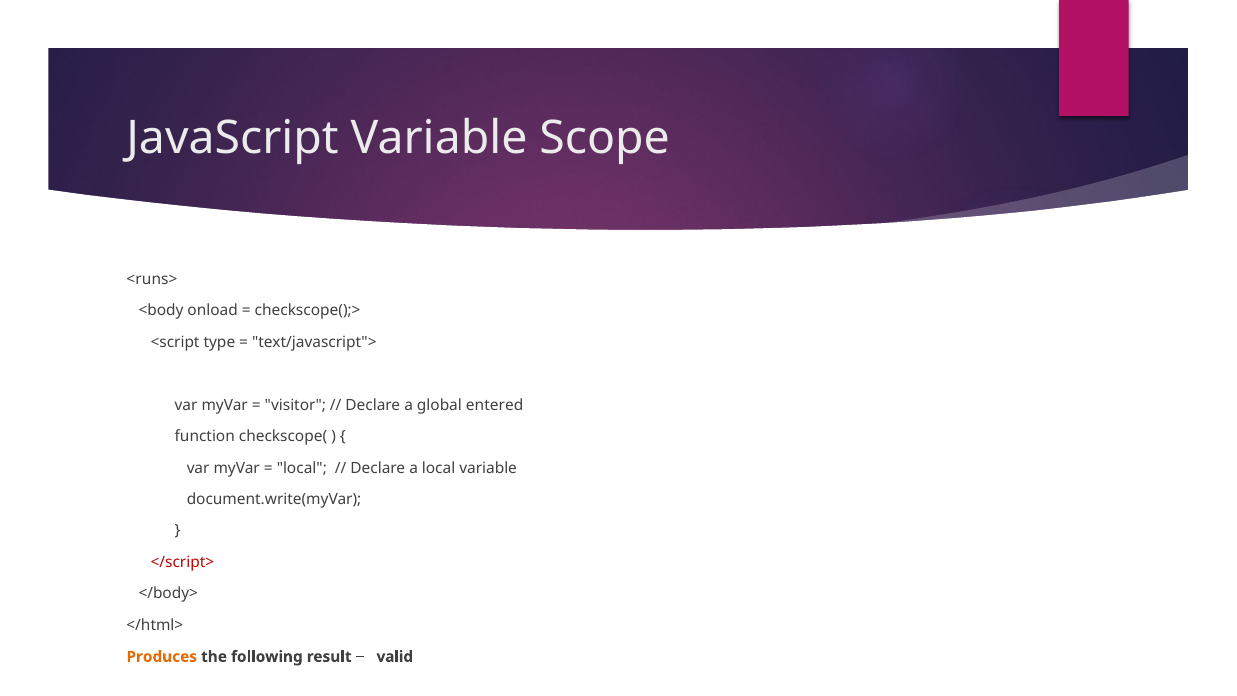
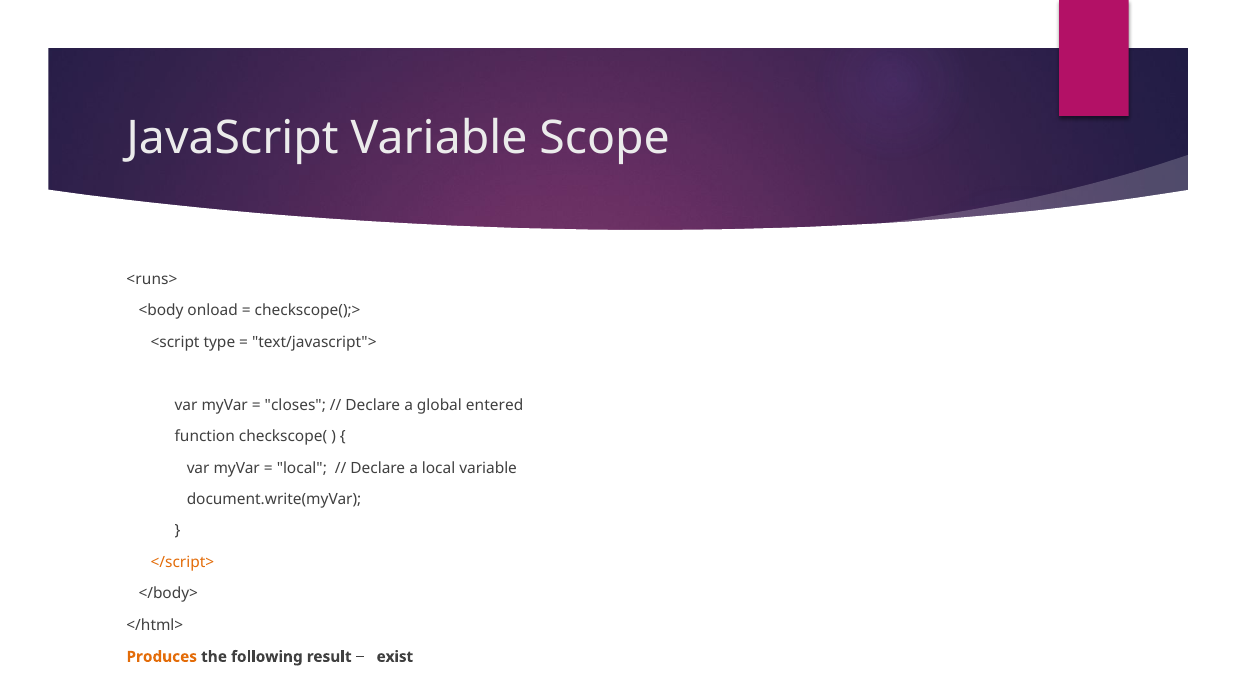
visitor: visitor -> closes
</script> colour: red -> orange
valid: valid -> exist
